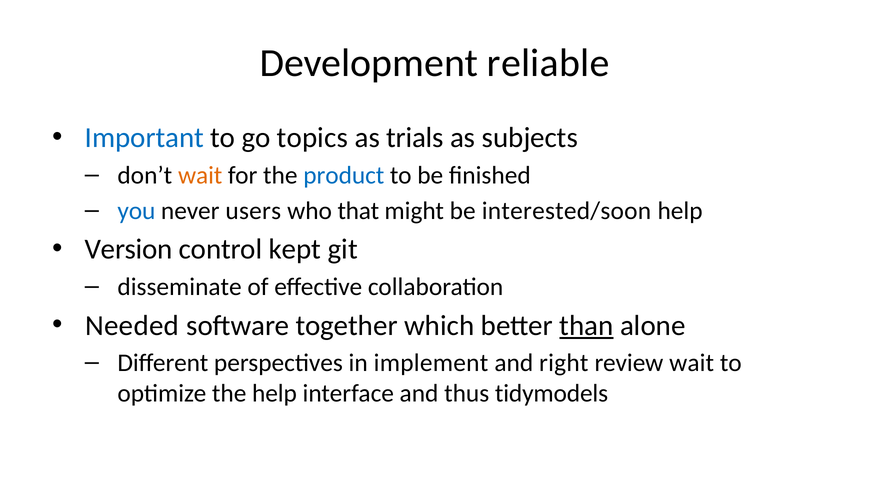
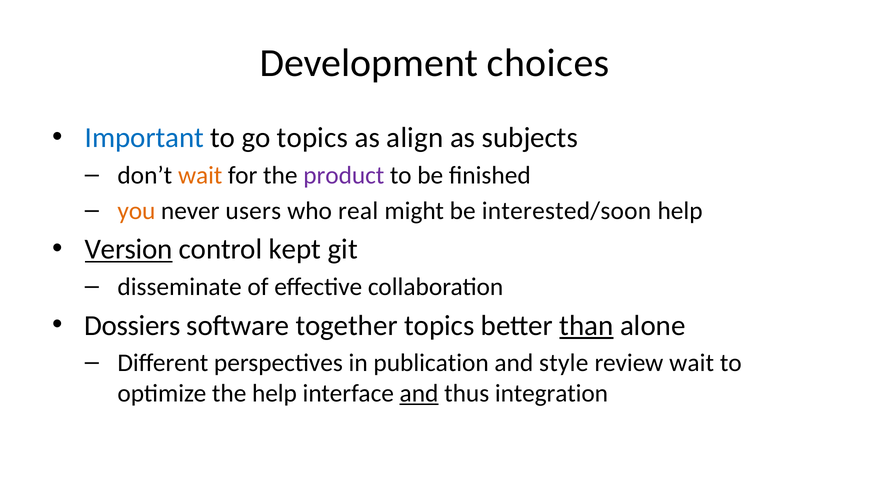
reliable: reliable -> choices
trials: trials -> align
product colour: blue -> purple
you colour: blue -> orange
that: that -> real
Version underline: none -> present
Needed: Needed -> Dossiers
together which: which -> topics
implement: implement -> publication
right: right -> style
and at (419, 394) underline: none -> present
tidymodels: tidymodels -> integration
